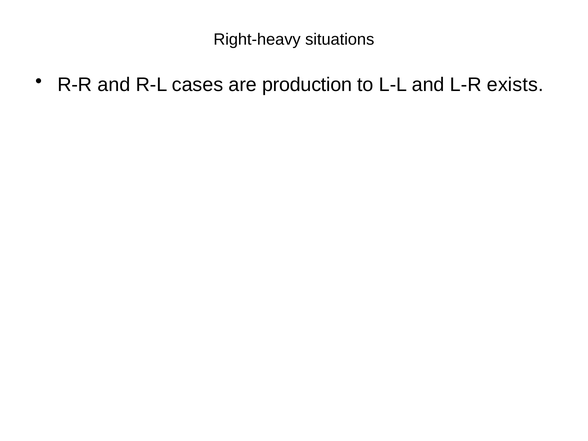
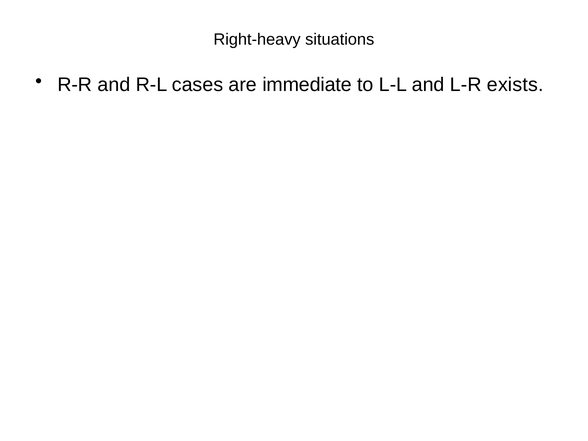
production: production -> immediate
